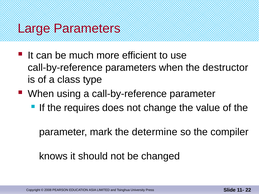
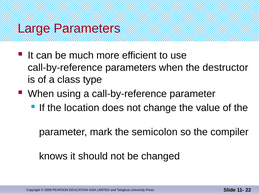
requires: requires -> location
determine: determine -> semicolon
